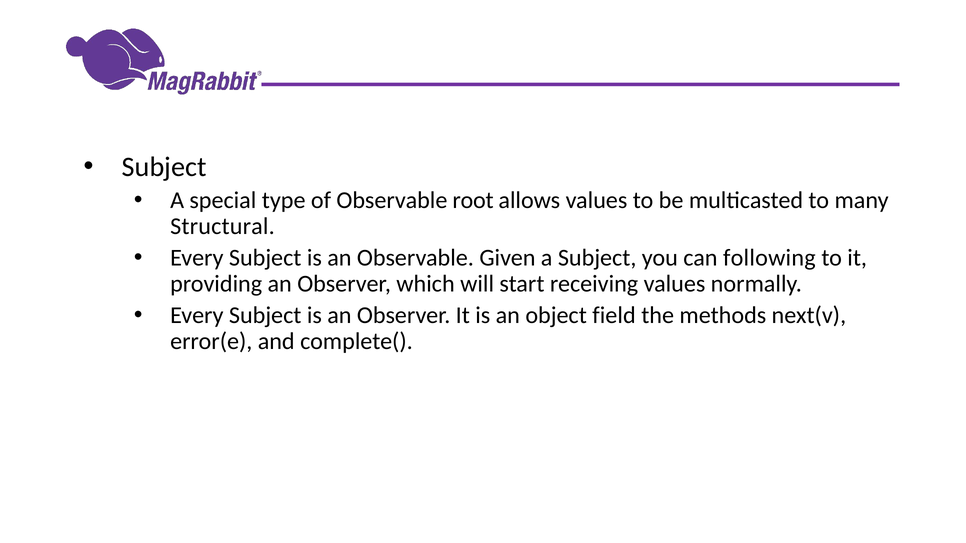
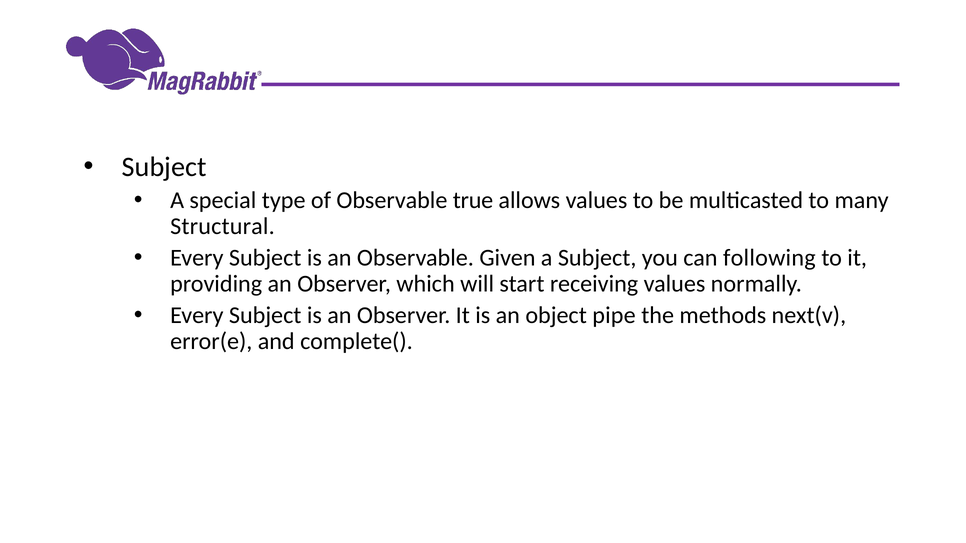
root: root -> true
field: field -> pipe
